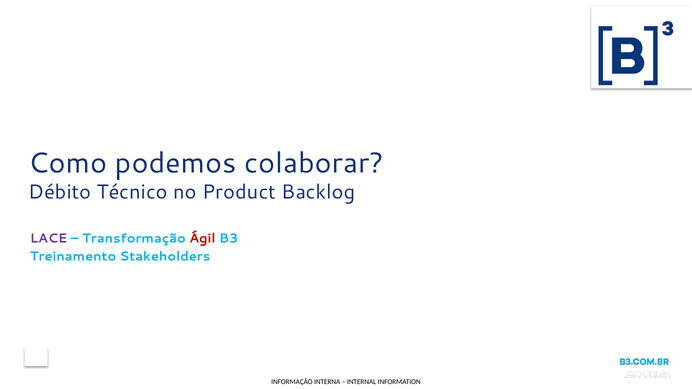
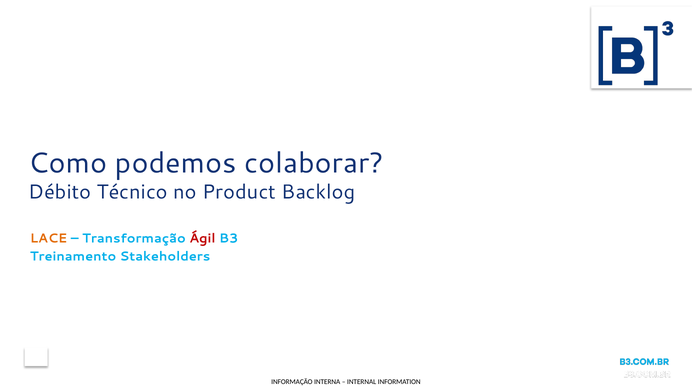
LACE colour: purple -> orange
